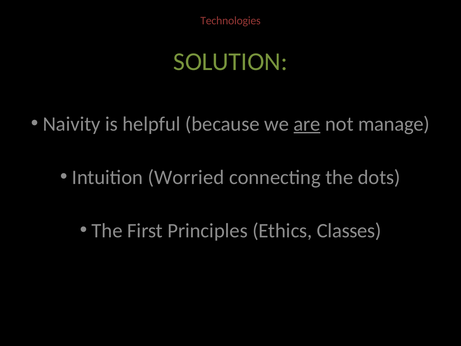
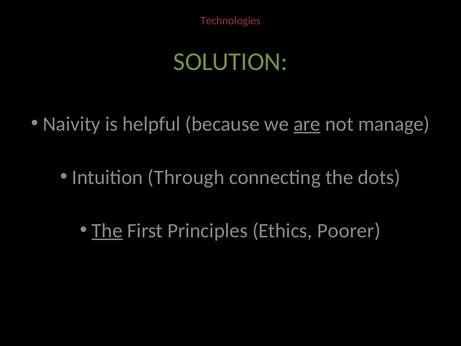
Worried: Worried -> Through
The at (107, 230) underline: none -> present
Classes: Classes -> Poorer
